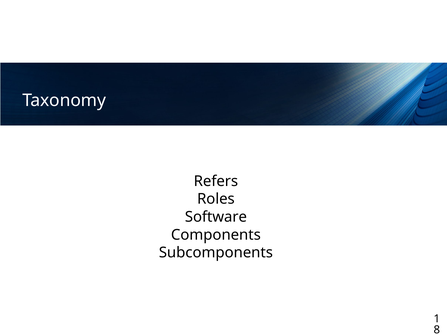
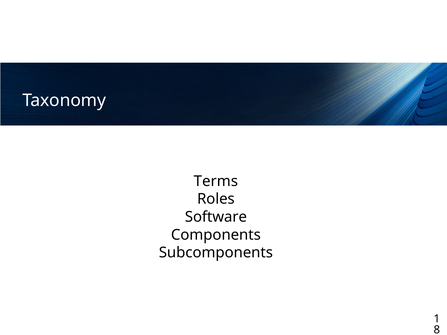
Refers: Refers -> Terms
